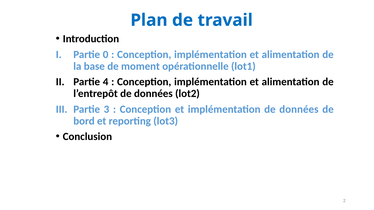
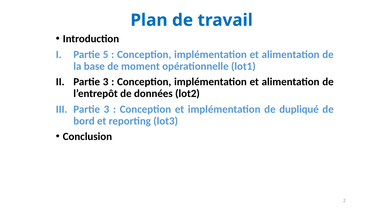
0: 0 -> 5
4 at (106, 82): 4 -> 3
implémentation de données: données -> dupliqué
